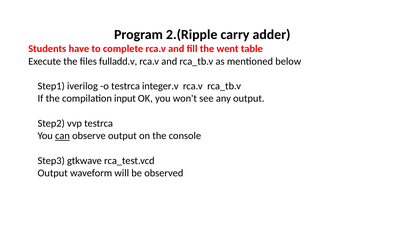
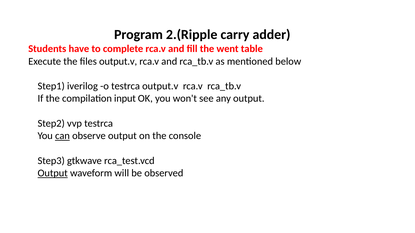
files fulladd.v: fulladd.v -> output.v
testrca integer.v: integer.v -> output.v
Output at (53, 173) underline: none -> present
